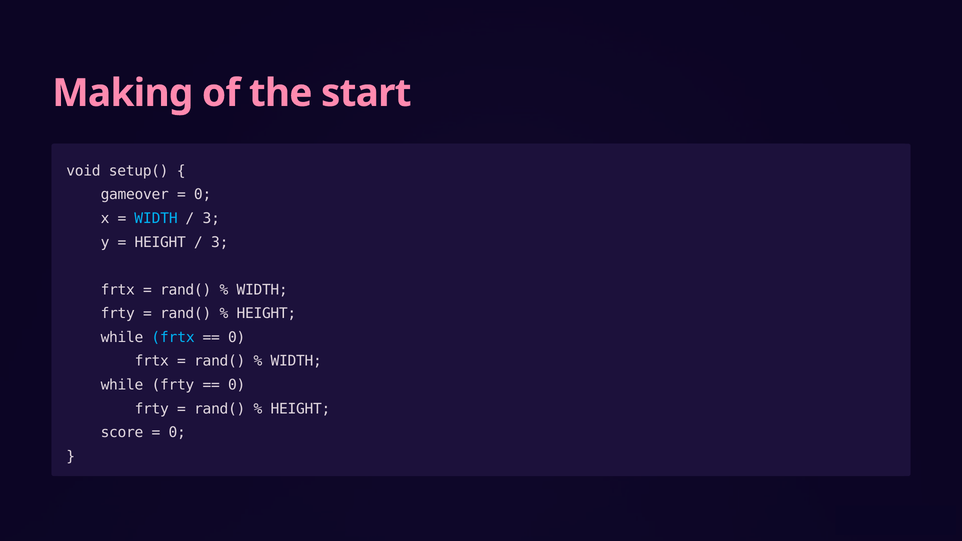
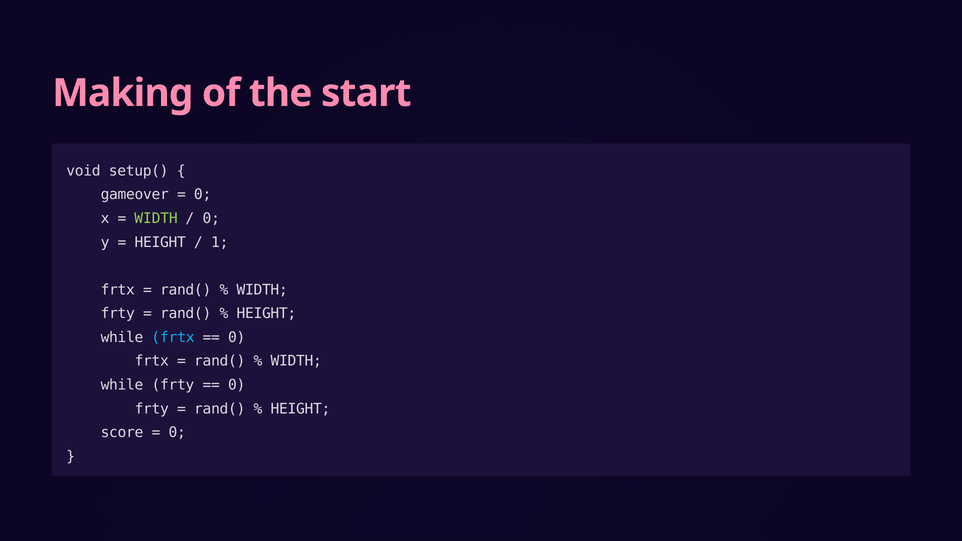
WIDTH at (156, 218) colour: light blue -> light green
3 at (211, 218): 3 -> 0
3 at (220, 242): 3 -> 1
